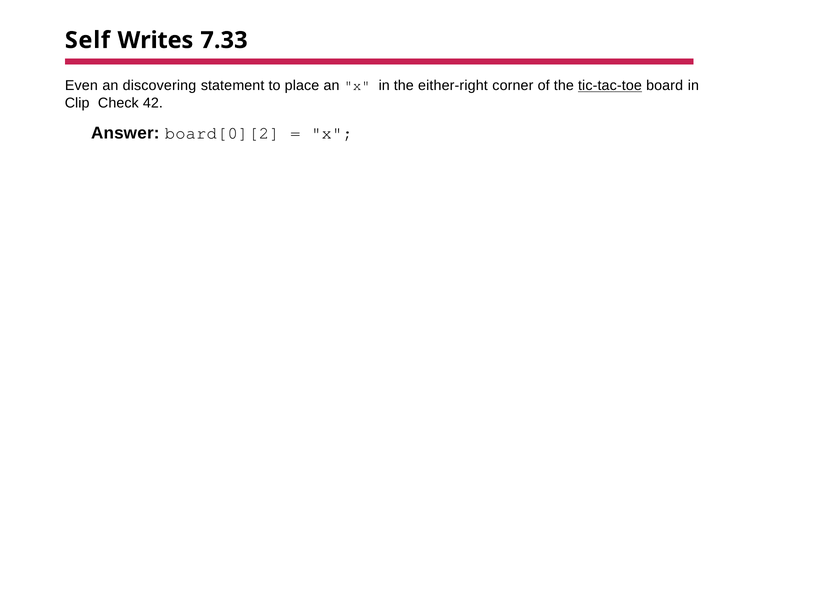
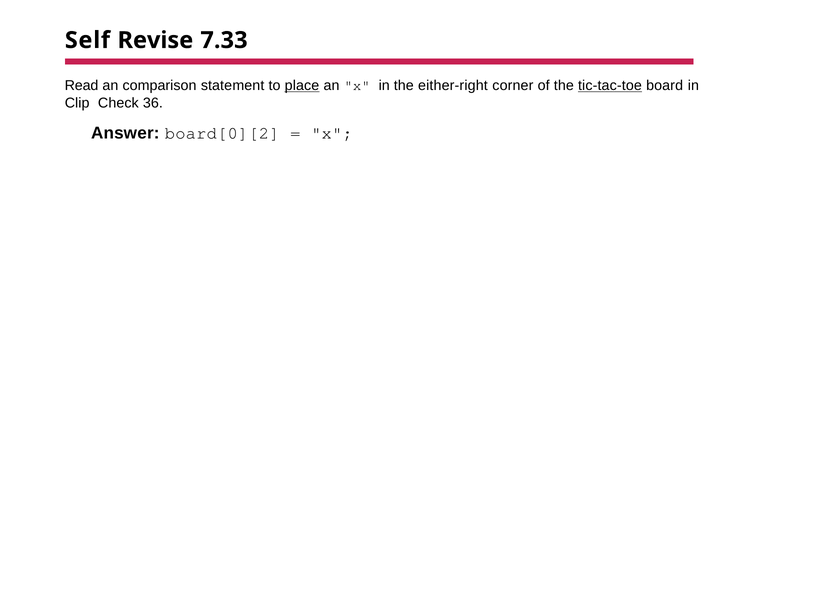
Writes: Writes -> Revise
Even: Even -> Read
discovering: discovering -> comparison
place underline: none -> present
42: 42 -> 36
